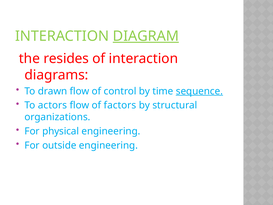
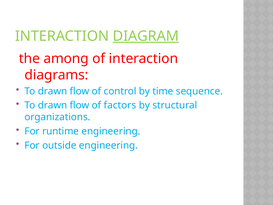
resides: resides -> among
sequence underline: present -> none
actors at (52, 105): actors -> drawn
physical: physical -> runtime
